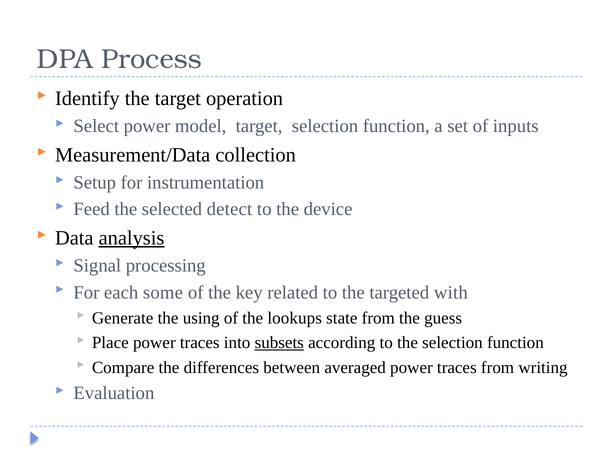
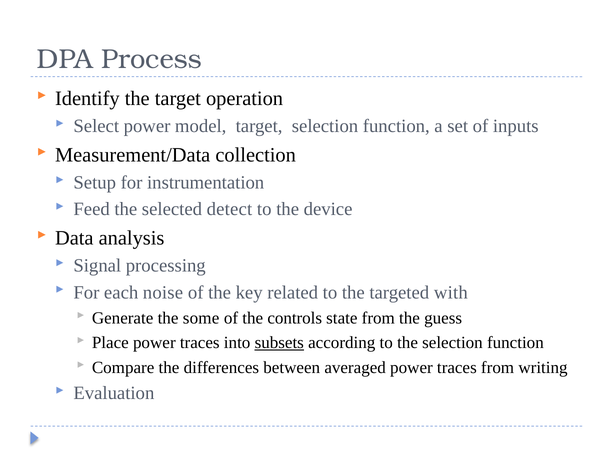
analysis underline: present -> none
some: some -> noise
using: using -> some
lookups: lookups -> controls
